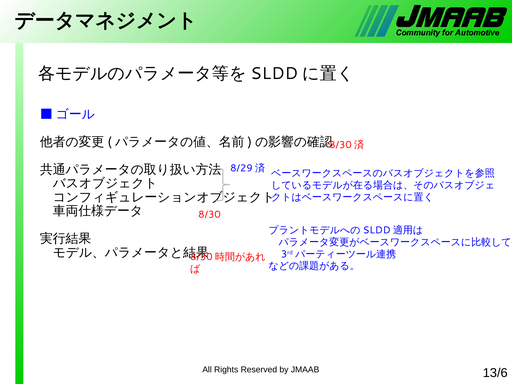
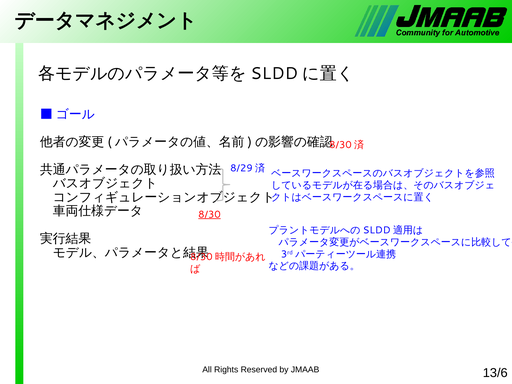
8/30 underline: none -> present
